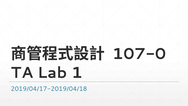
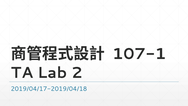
107-0: 107-0 -> 107-1
1: 1 -> 2
